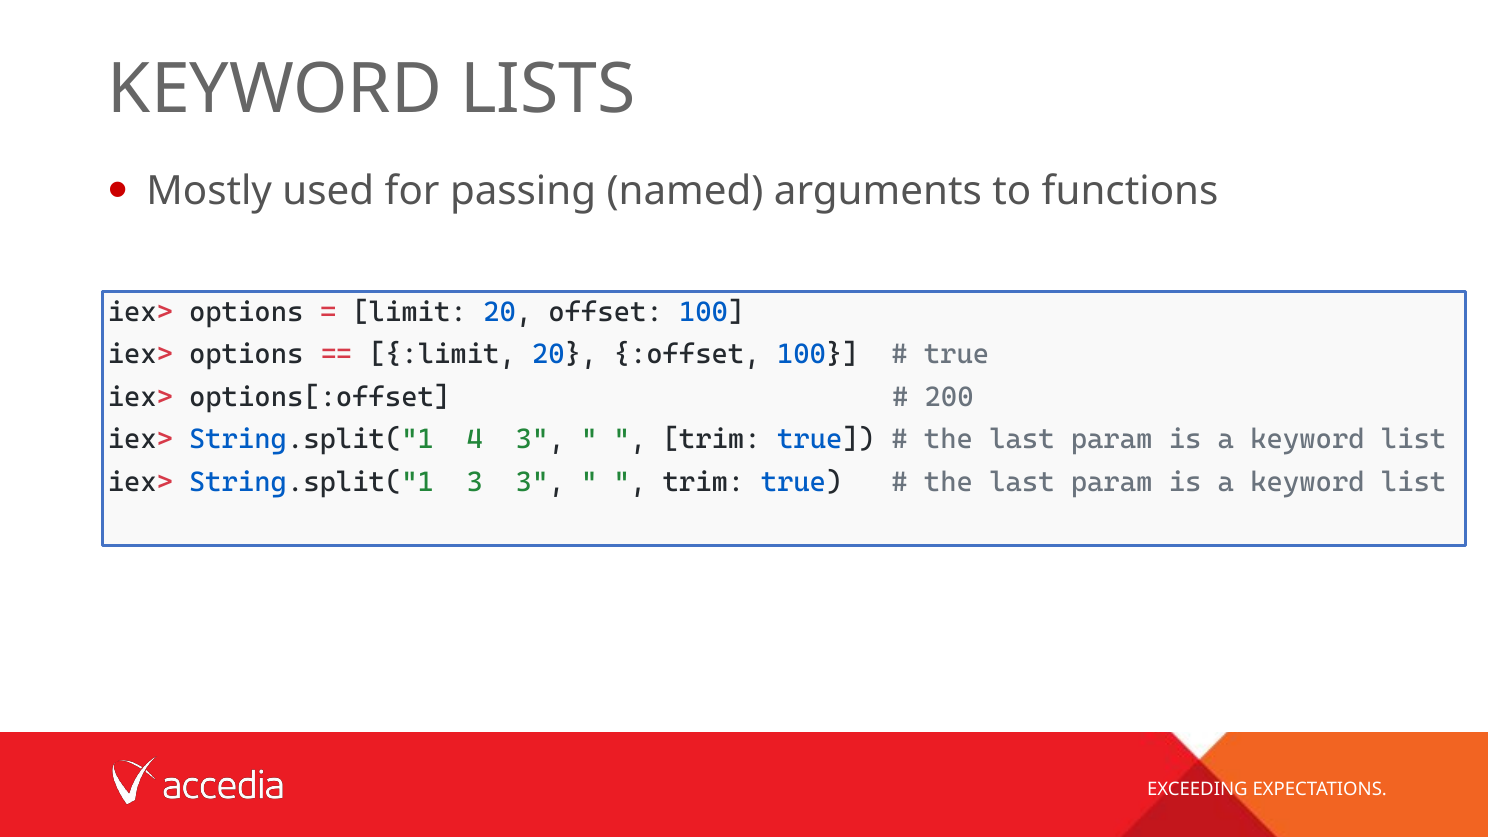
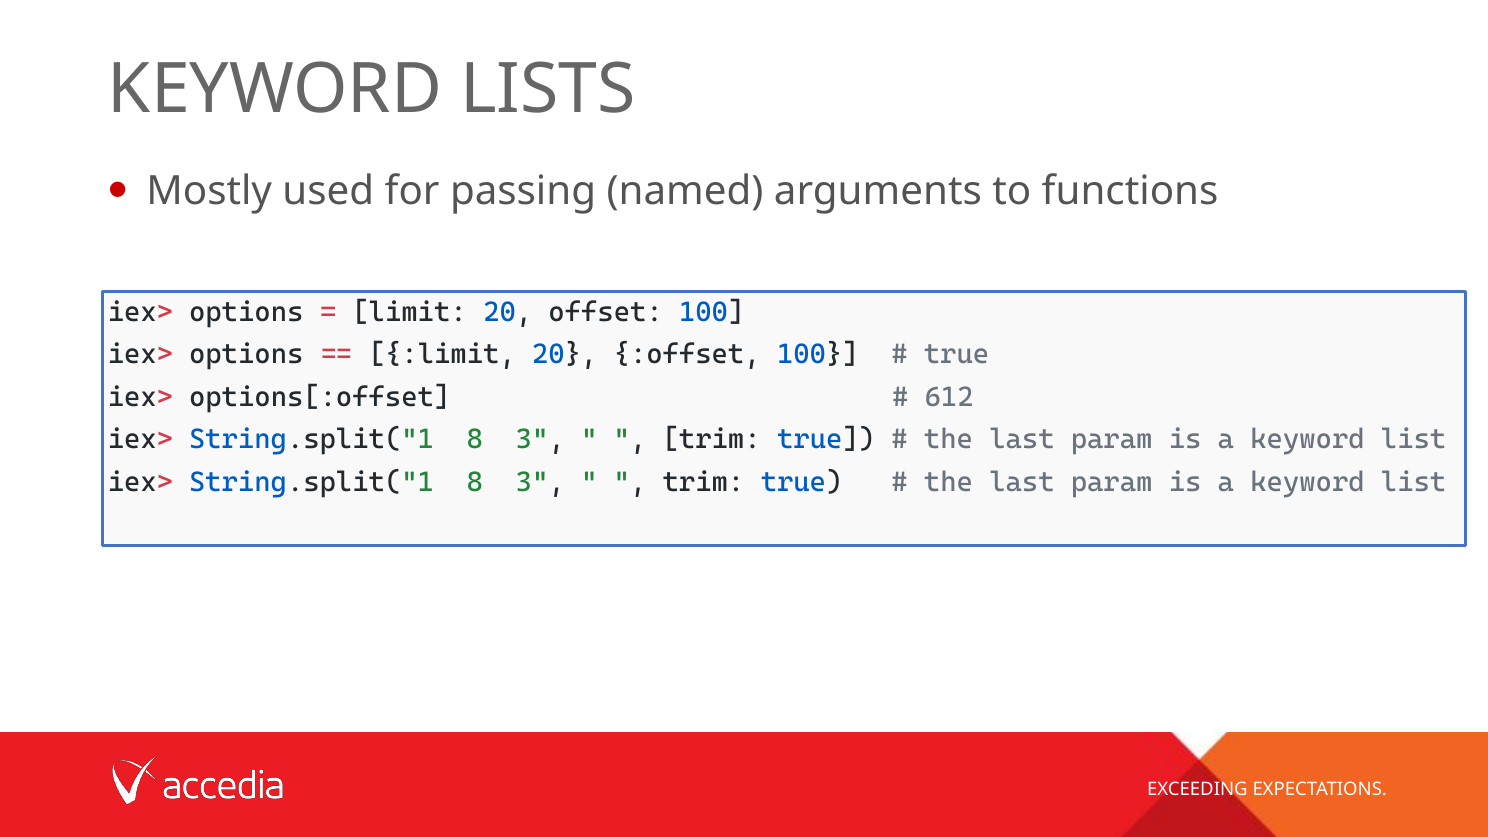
200: 200 -> 612
4 at (475, 440): 4 -> 8
3 at (475, 482): 3 -> 8
